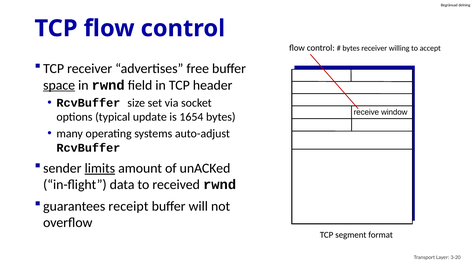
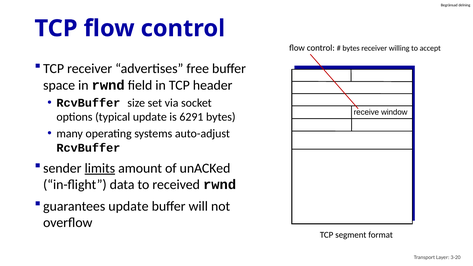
space underline: present -> none
1654: 1654 -> 6291
guarantees receipt: receipt -> update
